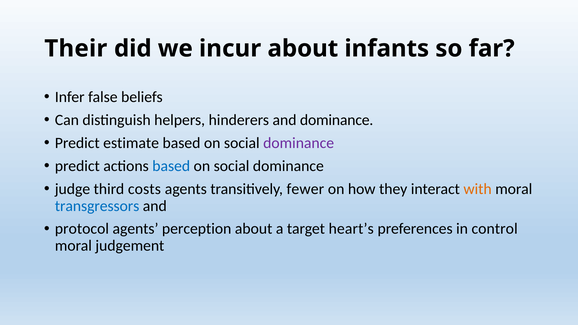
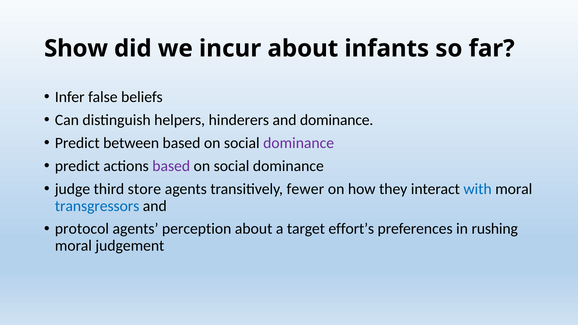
Their: Their -> Show
estimate: estimate -> between
based at (171, 166) colour: blue -> purple
costs: costs -> store
with colour: orange -> blue
heart’s: heart’s -> effort’s
control: control -> rushing
